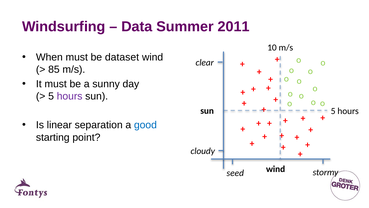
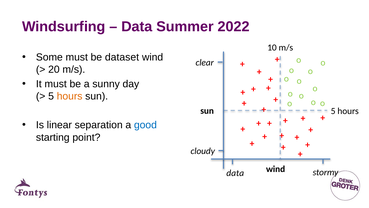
2011: 2011 -> 2022
When: When -> Some
85: 85 -> 20
hours at (70, 96) colour: purple -> orange
seed at (235, 173): seed -> data
